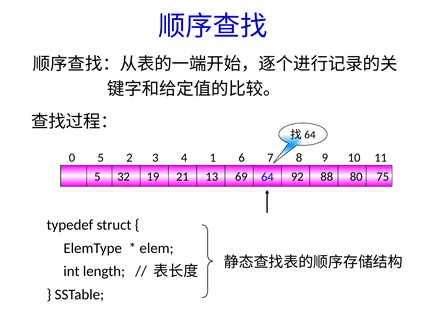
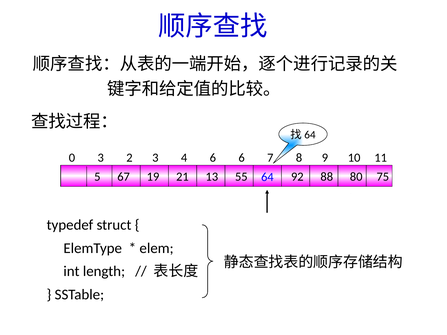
0 5: 5 -> 3
4 1: 1 -> 6
32: 32 -> 67
69: 69 -> 55
